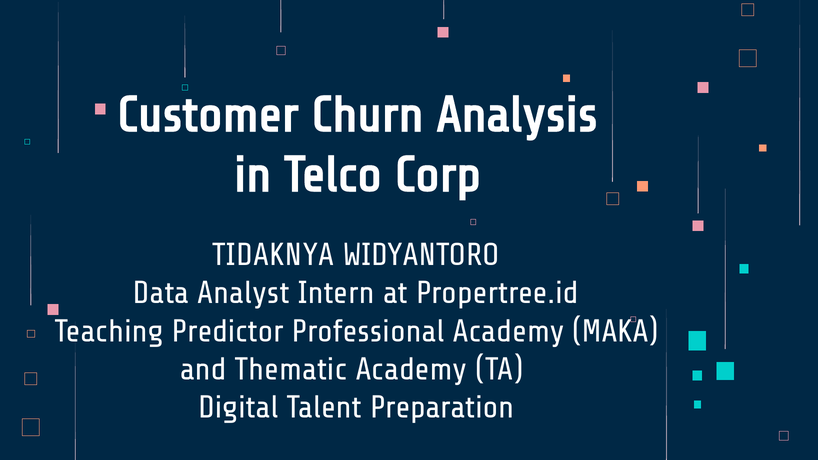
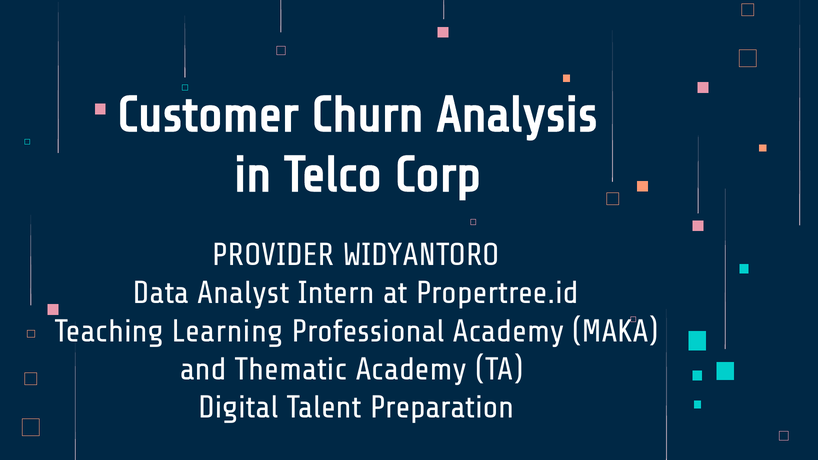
TIDAKNYA: TIDAKNYA -> PROVIDER
Predictor: Predictor -> Learning
